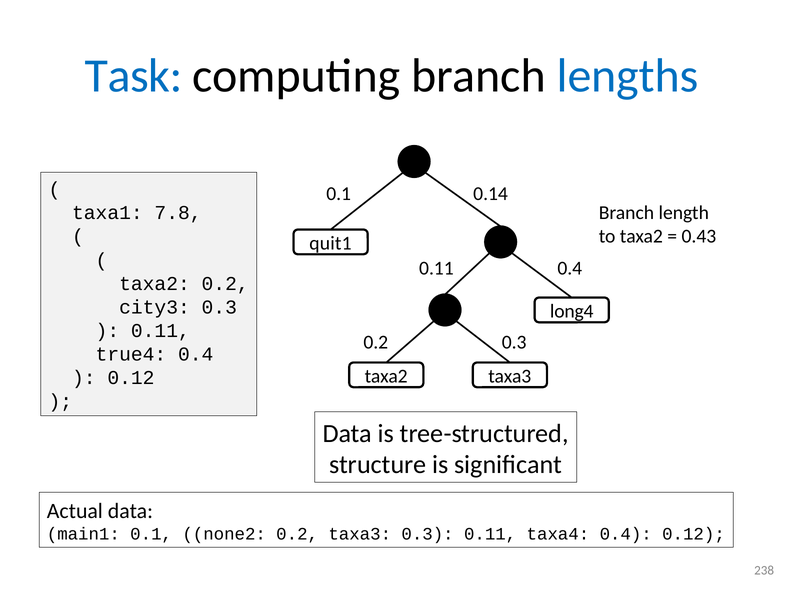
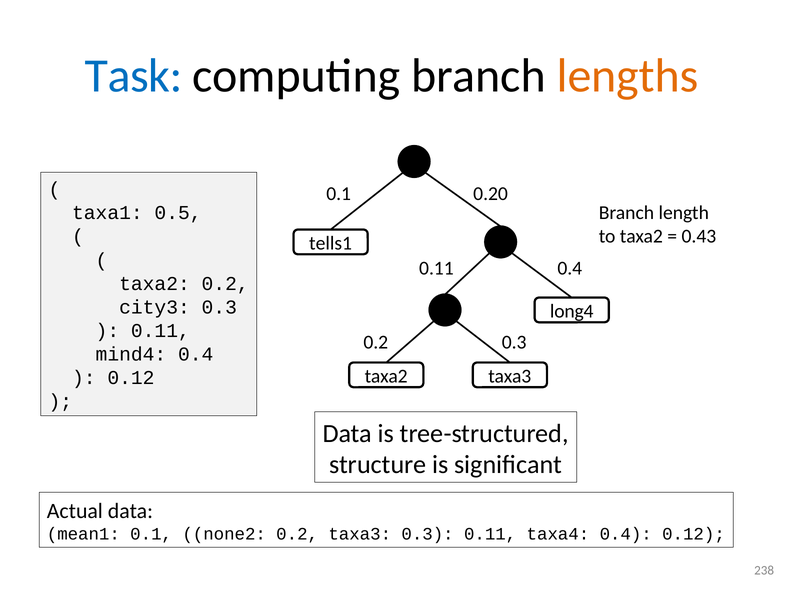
lengths colour: blue -> orange
0.14: 0.14 -> 0.20
7.8: 7.8 -> 0.5
quit1: quit1 -> tells1
true4: true4 -> mind4
main1: main1 -> mean1
